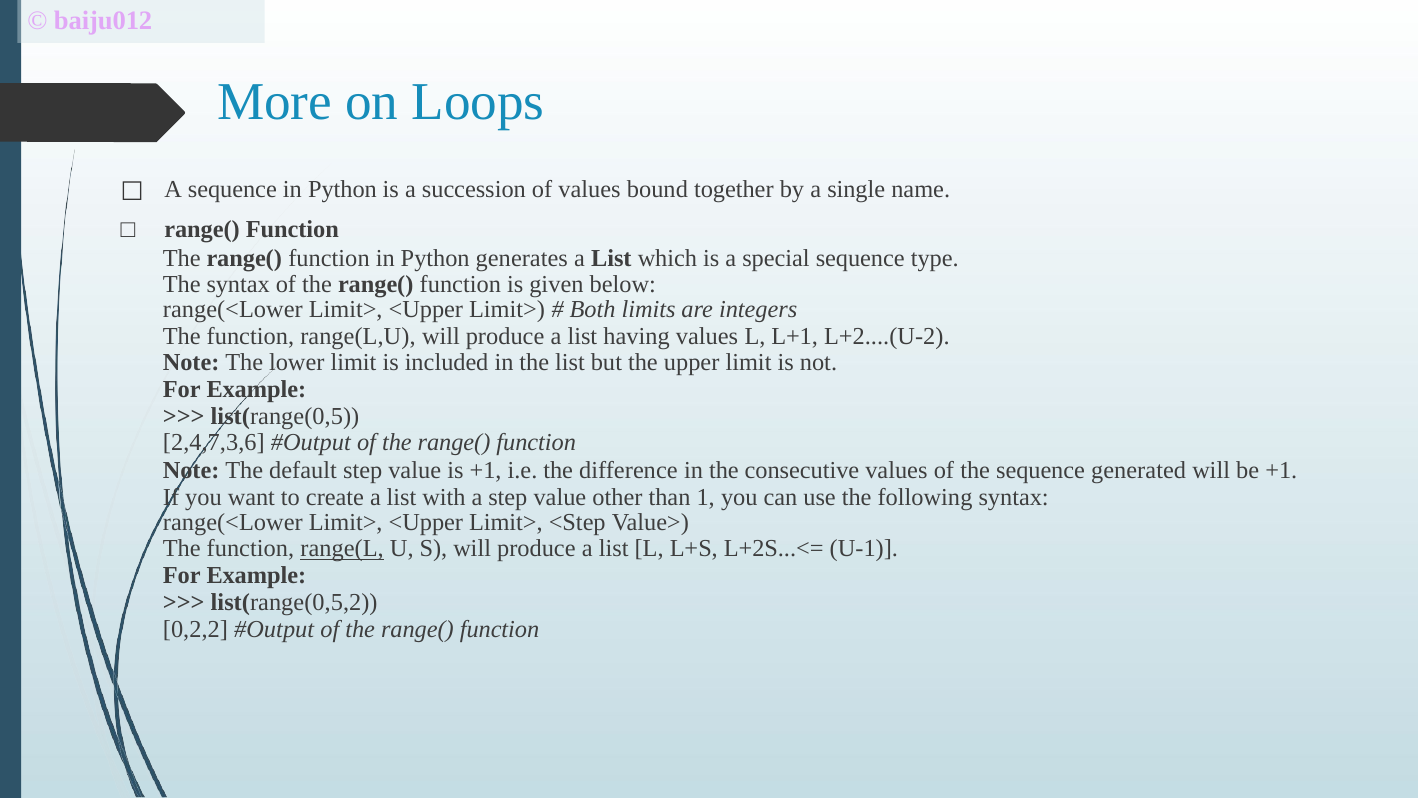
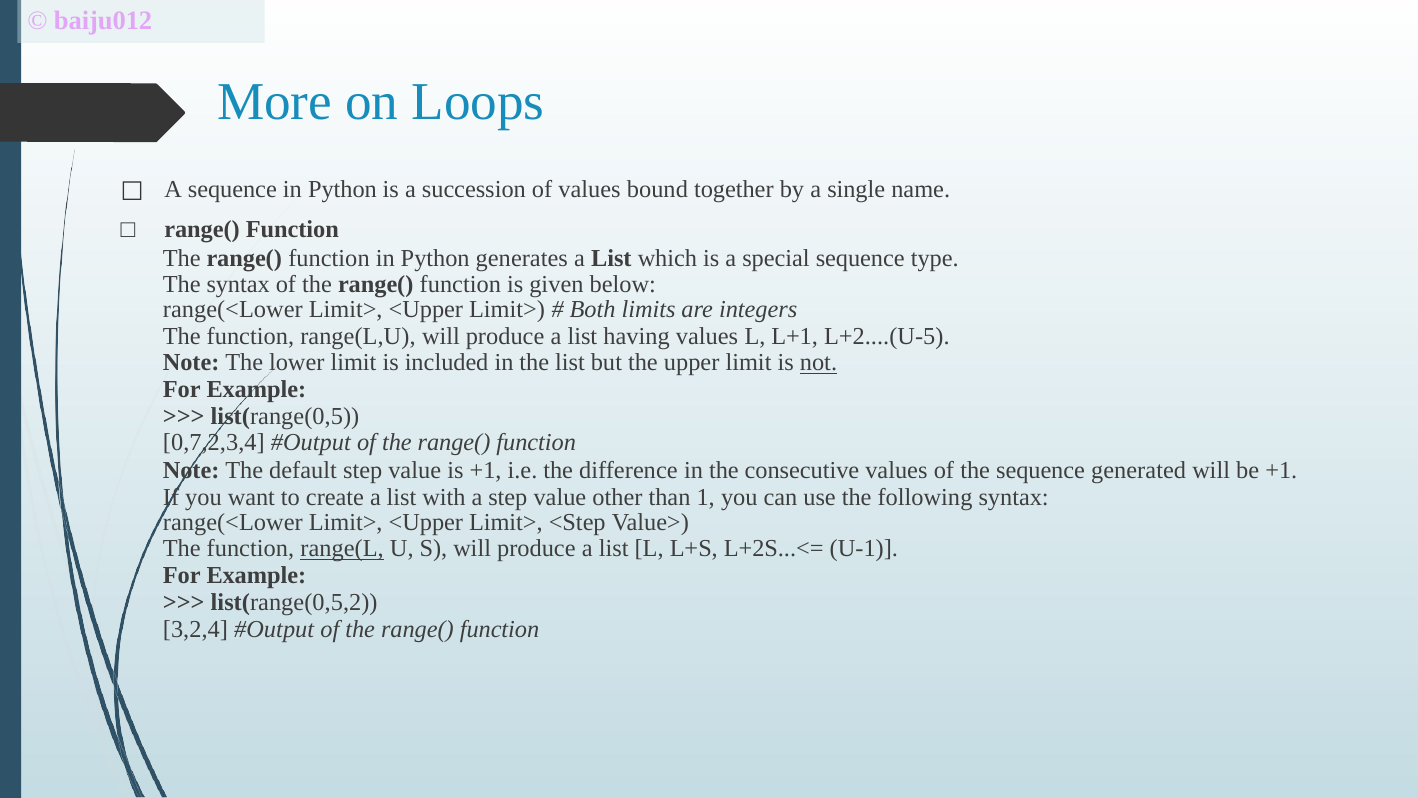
L+2....(U-2: L+2....(U-2 -> L+2....(U-5
not underline: none -> present
2,4,7,3,6: 2,4,7,3,6 -> 0,7,2,3,4
0,2,2: 0,2,2 -> 3,2,4
